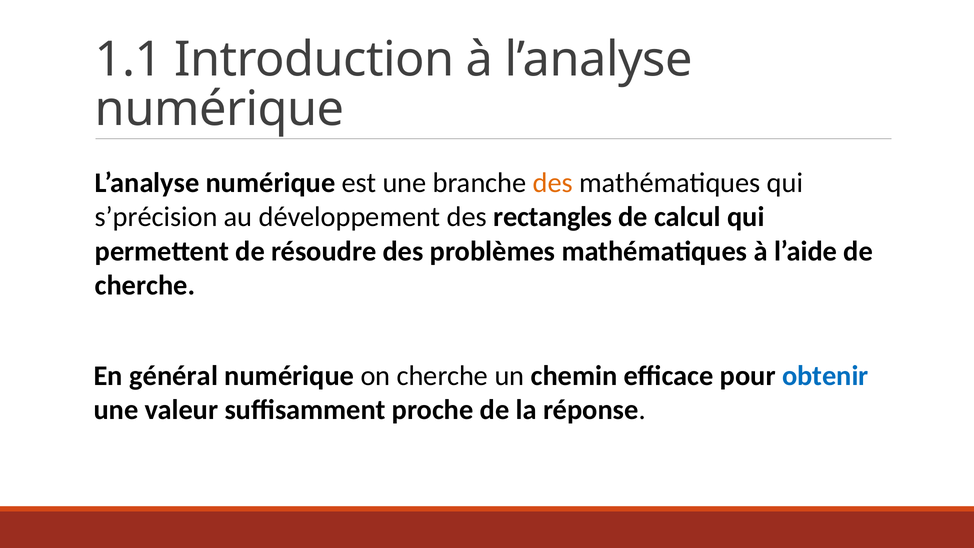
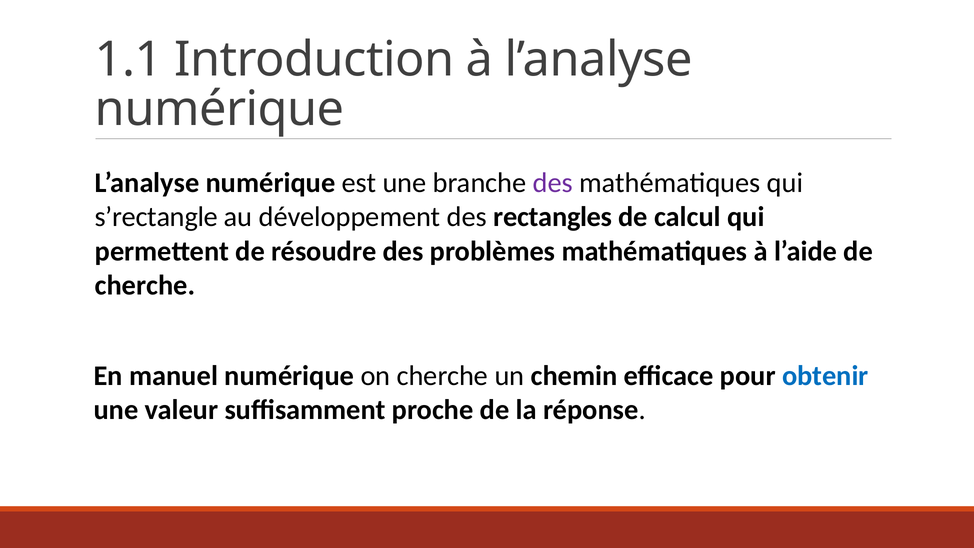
des at (553, 183) colour: orange -> purple
s’précision: s’précision -> s’rectangle
général: général -> manuel
